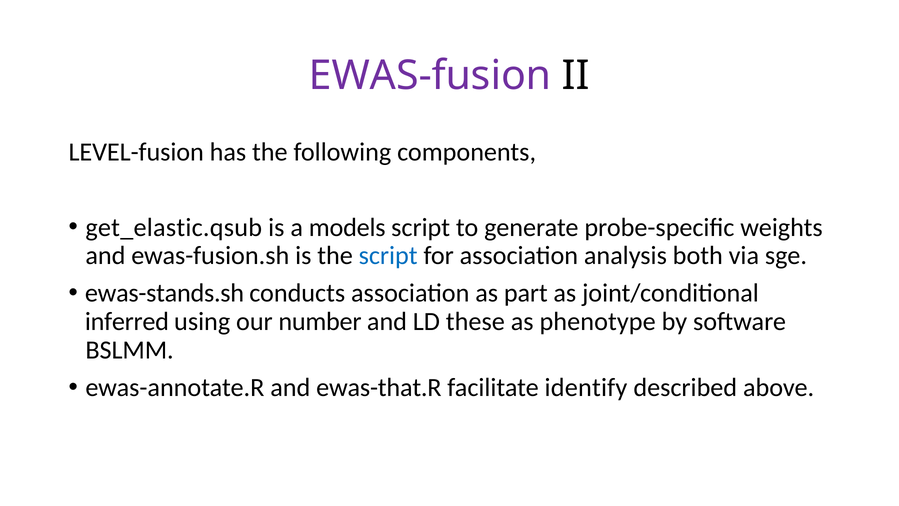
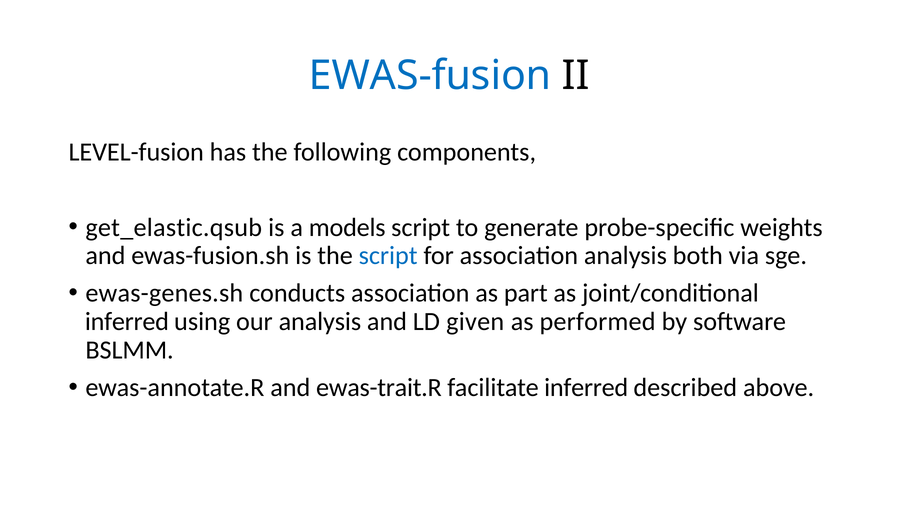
EWAS-fusion colour: purple -> blue
ewas-stands.sh: ewas-stands.sh -> ewas-genes.sh
our number: number -> analysis
these: these -> given
phenotype: phenotype -> performed
ewas-that.R: ewas-that.R -> ewas-trait.R
facilitate identify: identify -> inferred
